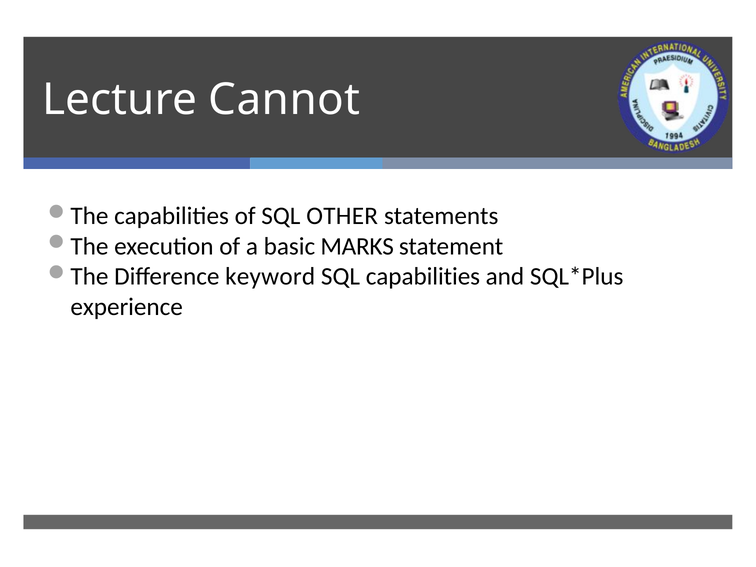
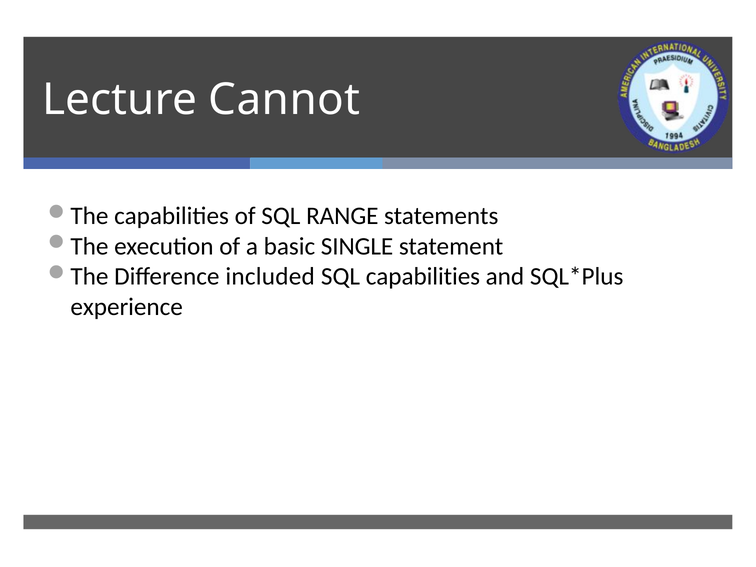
OTHER: OTHER -> RANGE
MARKS: MARKS -> SINGLE
keyword: keyword -> included
